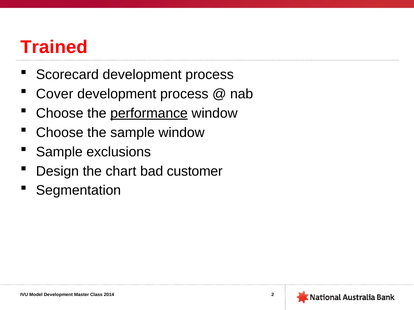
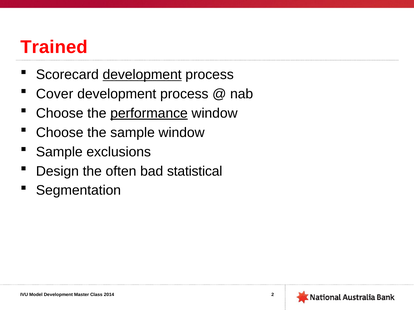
development at (142, 75) underline: none -> present
chart: chart -> often
customer: customer -> statistical
